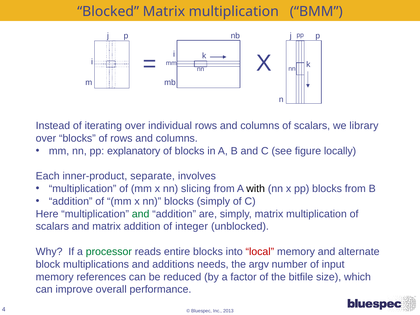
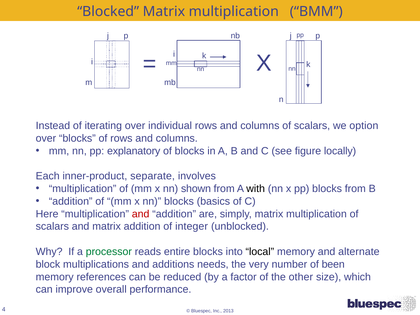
library: library -> option
slicing: slicing -> shown
blocks simply: simply -> basics
and at (141, 214) colour: green -> red
local colour: red -> black
argv: argv -> very
input: input -> been
bitfile: bitfile -> other
